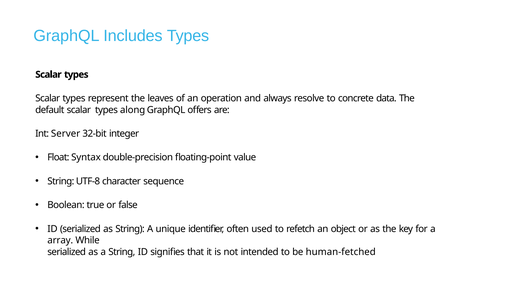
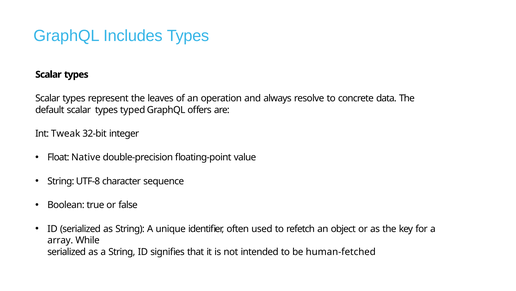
along: along -> typed
Server: Server -> Tweak
Syntax: Syntax -> Native
